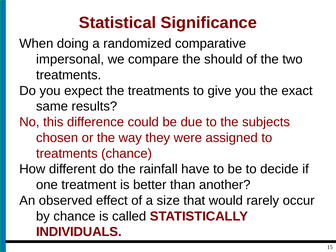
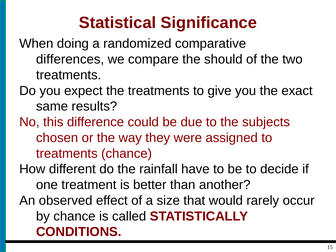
impersonal: impersonal -> differences
INDIVIDUALS: INDIVIDUALS -> CONDITIONS
